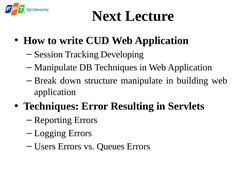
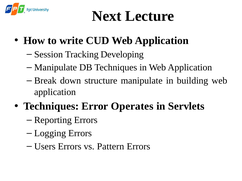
Resulting: Resulting -> Operates
Queues: Queues -> Pattern
